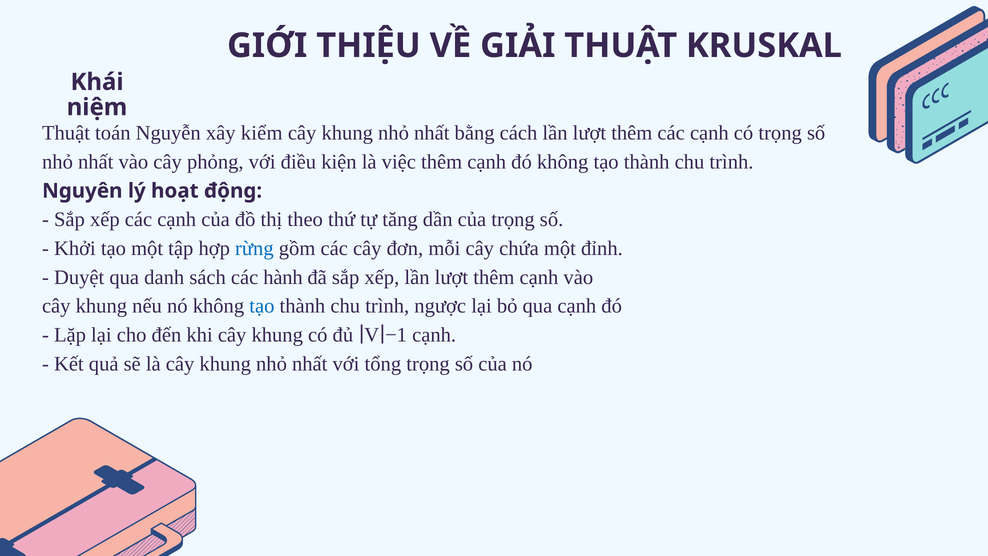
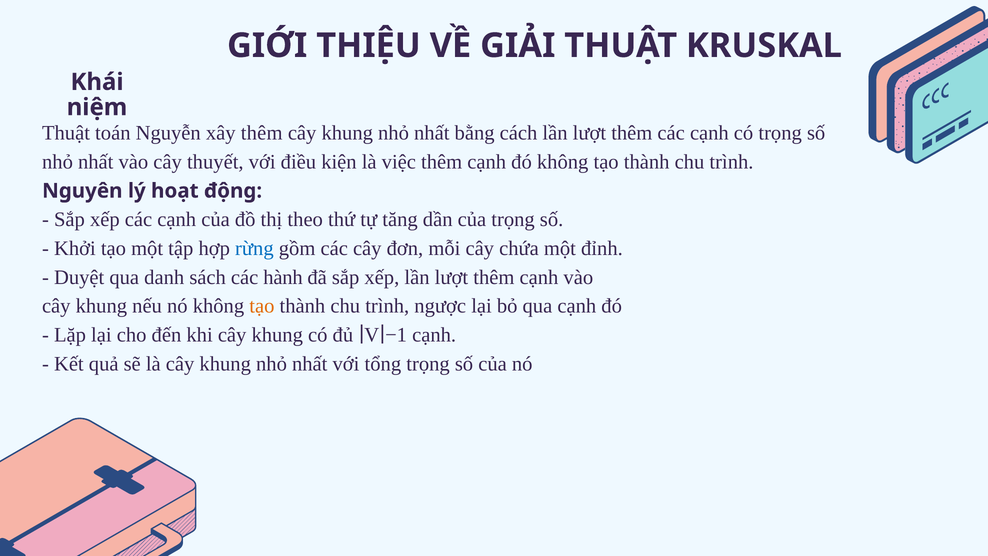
xây kiểm: kiểm -> thêm
phỏng: phỏng -> thuyết
tạo at (262, 306) colour: blue -> orange
